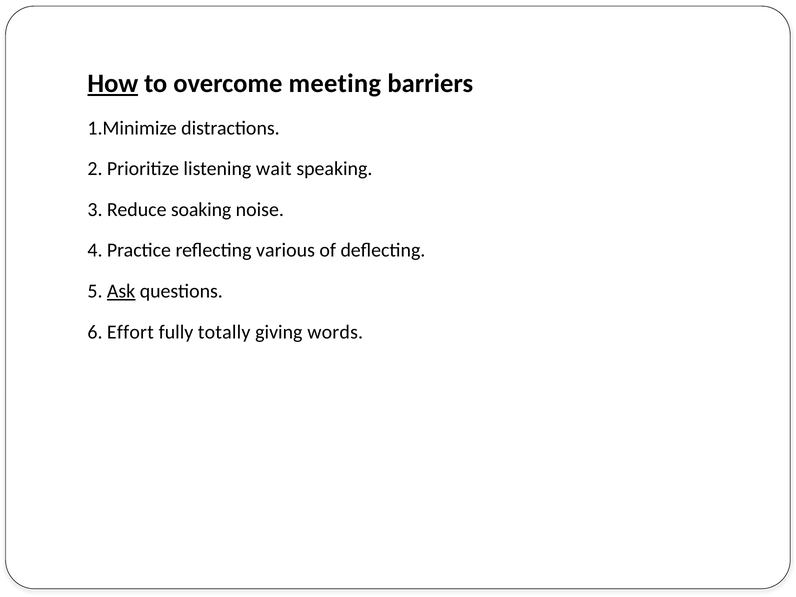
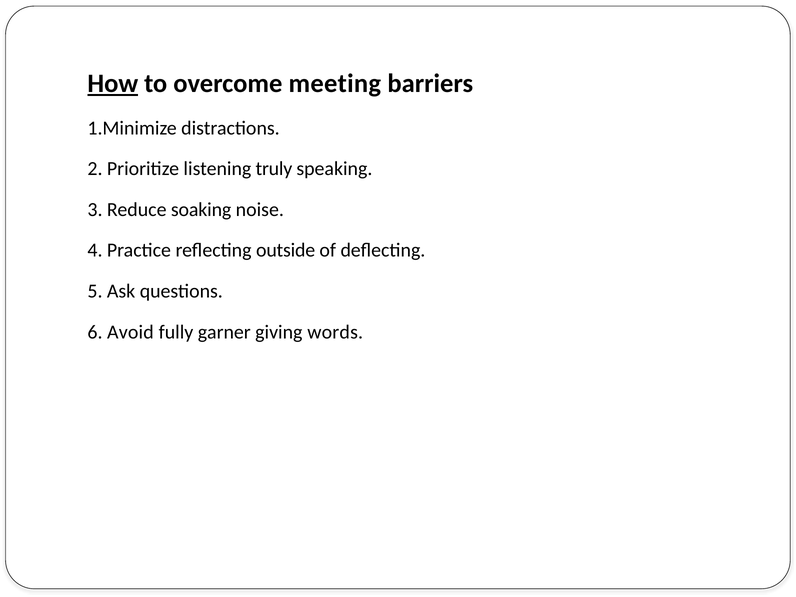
wait: wait -> truly
various: various -> outside
Ask underline: present -> none
Effort: Effort -> Avoid
totally: totally -> garner
